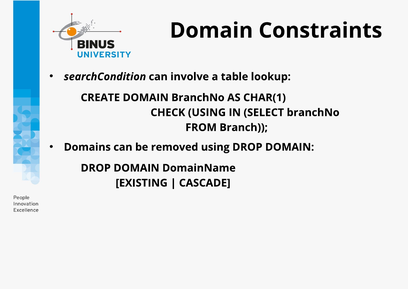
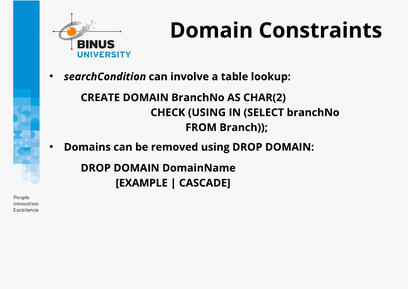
CHAR(1: CHAR(1 -> CHAR(2
EXISTING: EXISTING -> EXAMPLE
